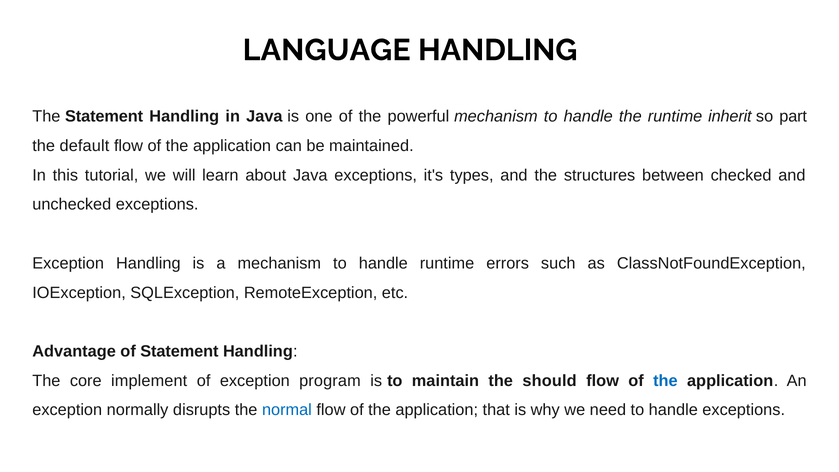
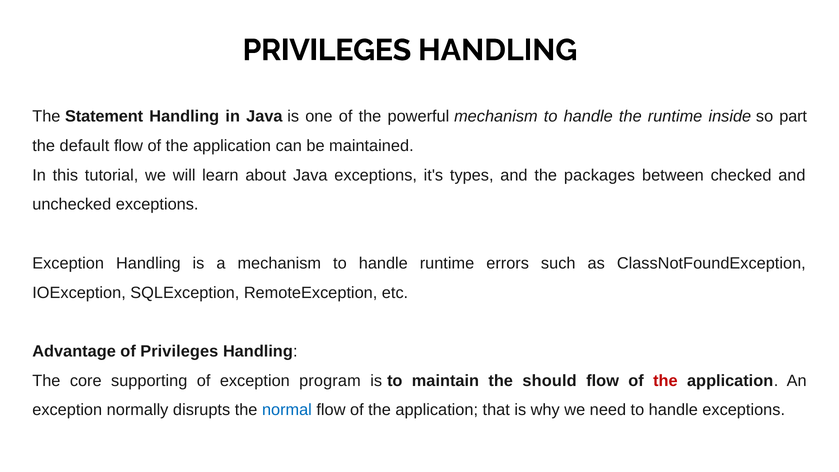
LANGUAGE at (327, 50): LANGUAGE -> PRIVILEGES
inherit: inherit -> inside
structures: structures -> packages
of Statement: Statement -> Privileges
implement: implement -> supporting
the at (665, 381) colour: blue -> red
